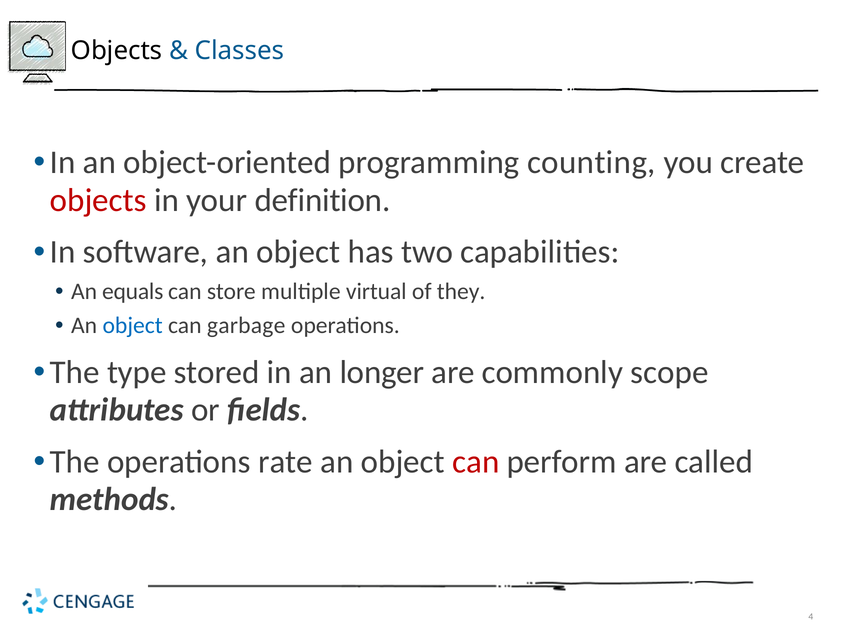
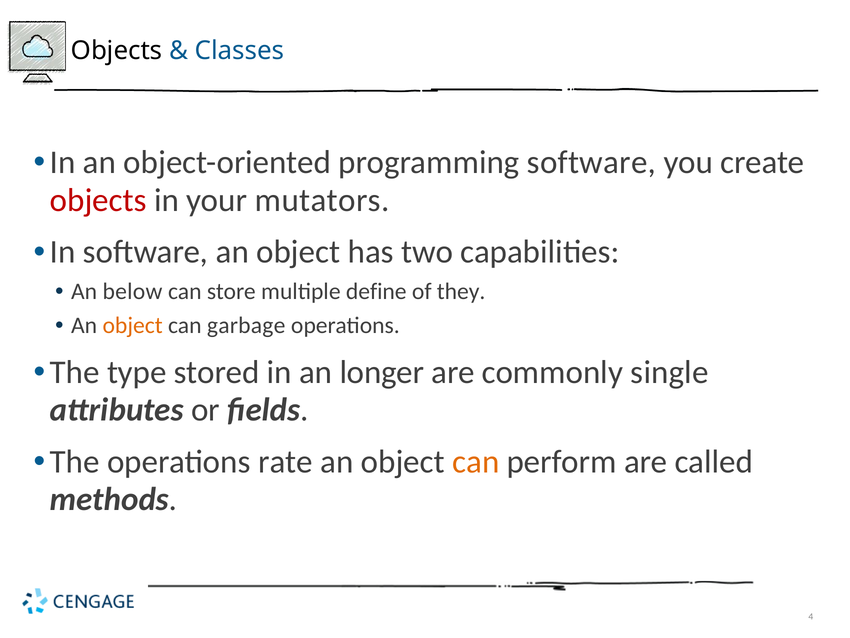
programming counting: counting -> software
definition: definition -> mutators
equals: equals -> below
virtual: virtual -> define
object at (133, 325) colour: blue -> orange
scope: scope -> single
can at (476, 461) colour: red -> orange
